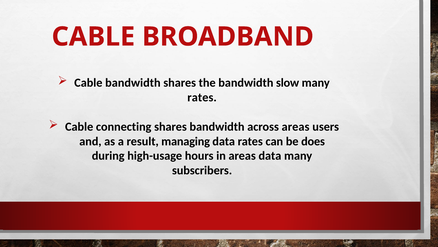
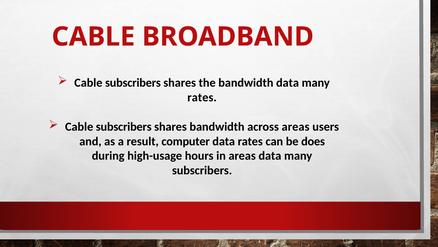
bandwidth at (133, 83): bandwidth -> subscribers
bandwidth slow: slow -> data
connecting at (124, 126): connecting -> subscribers
managing: managing -> computer
